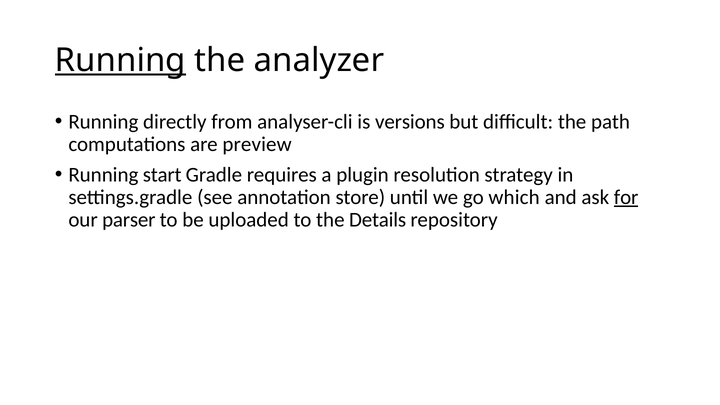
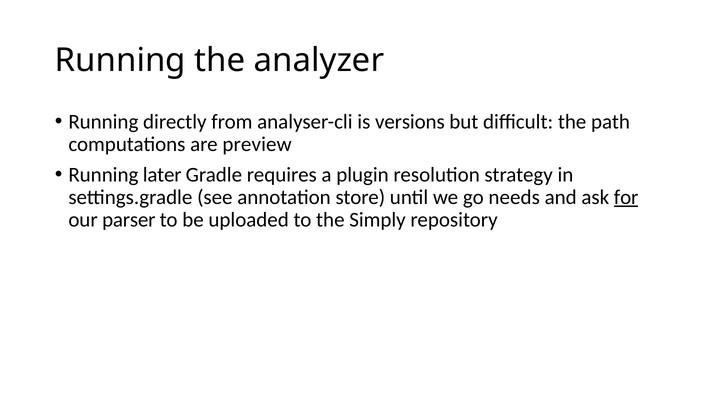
Running at (120, 60) underline: present -> none
start: start -> later
which: which -> needs
Details: Details -> Simply
